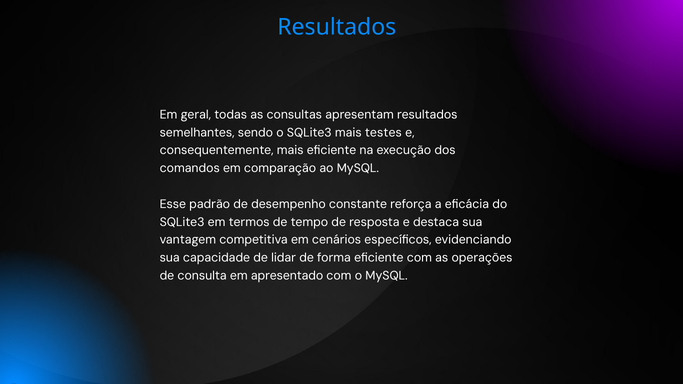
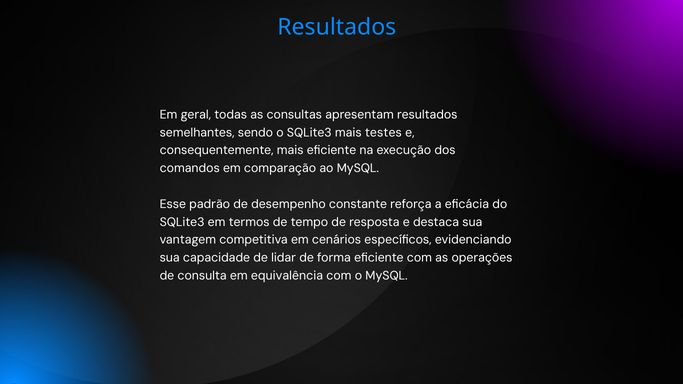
apresentado: apresentado -> equivalência
